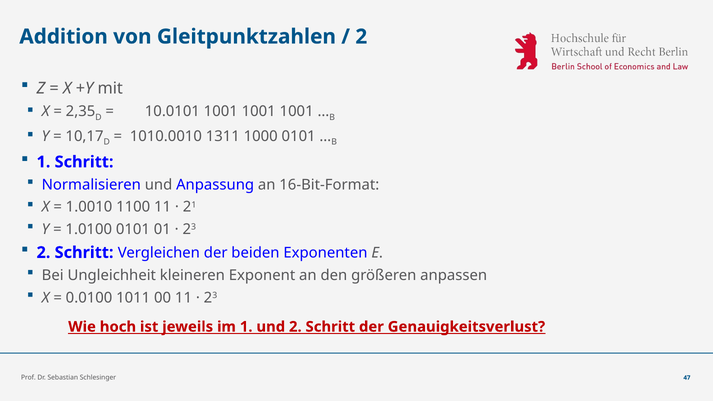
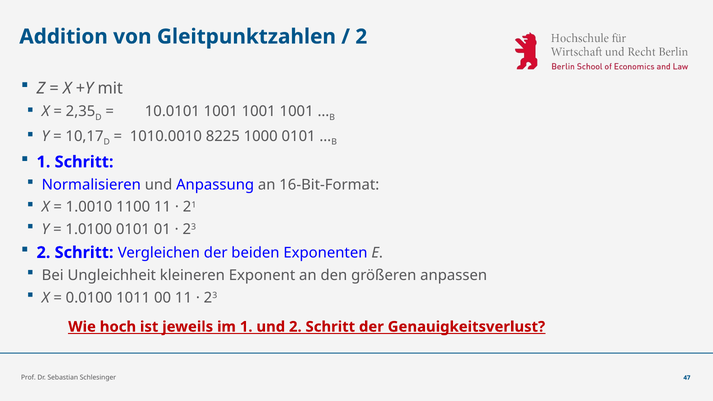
1311: 1311 -> 8225
